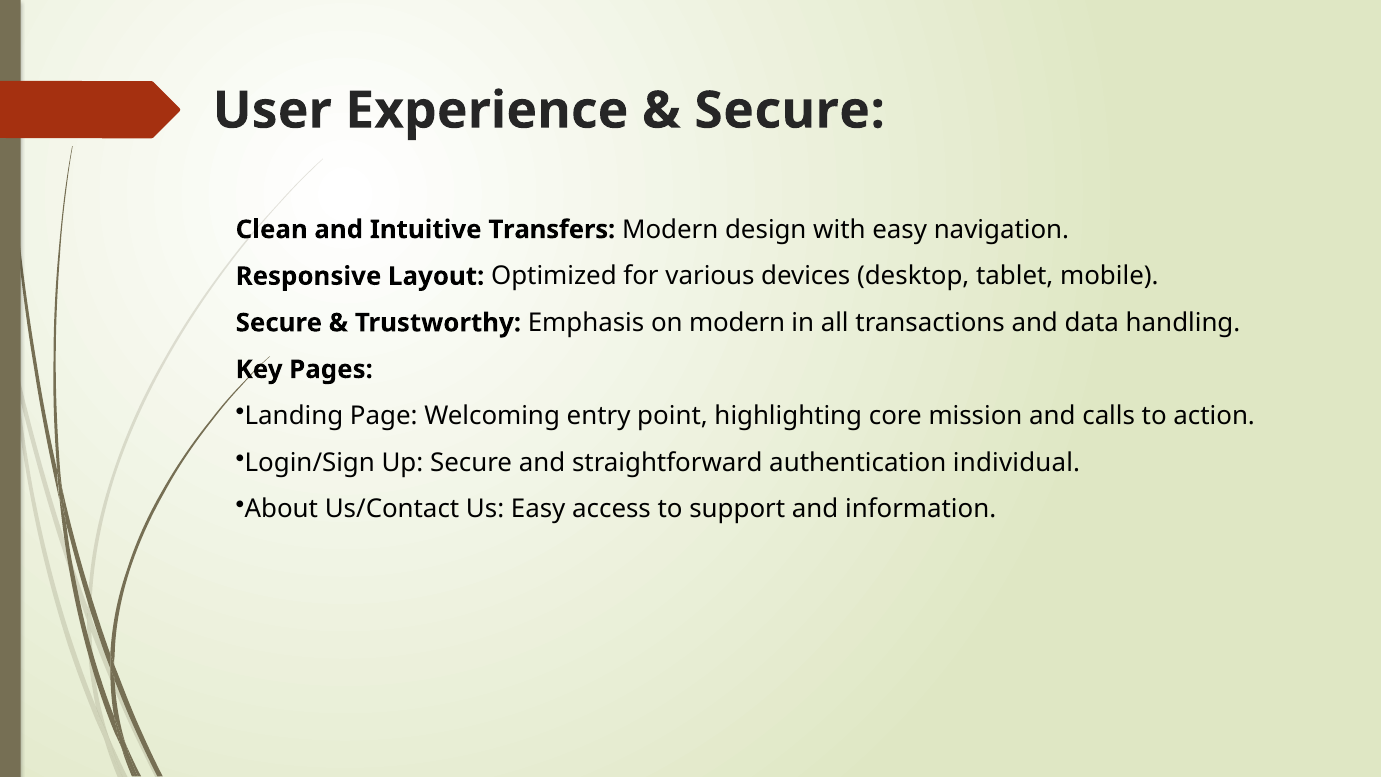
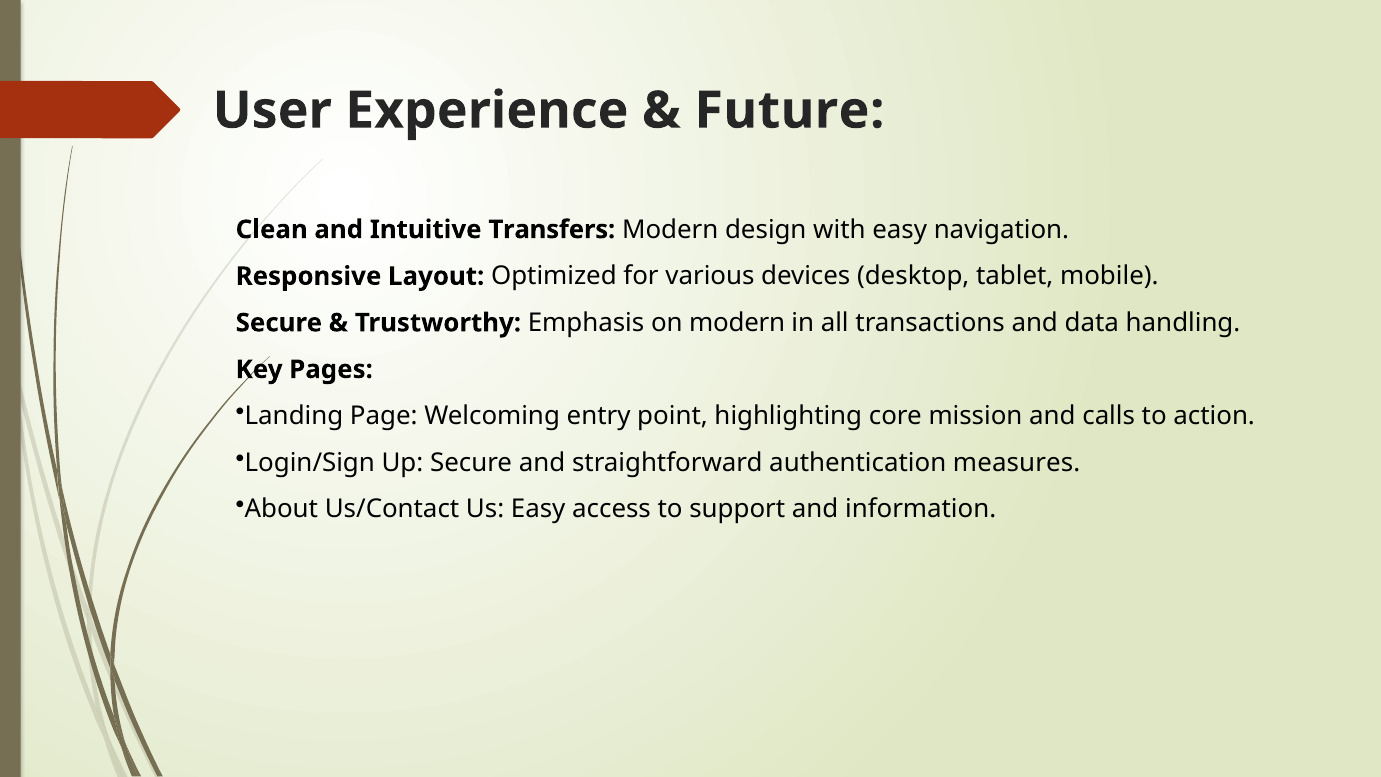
Secure at (790, 111): Secure -> Future
individual: individual -> measures
